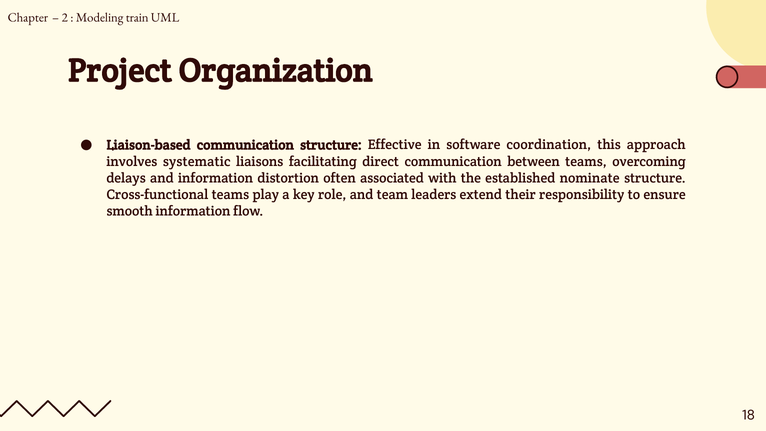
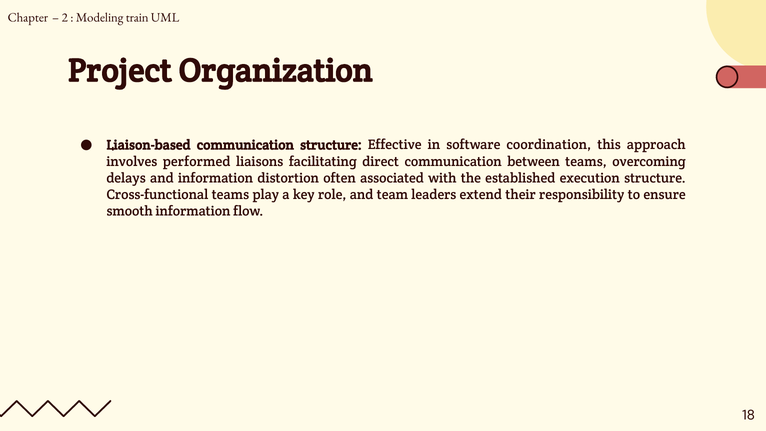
systematic: systematic -> performed
nominate: nominate -> execution
